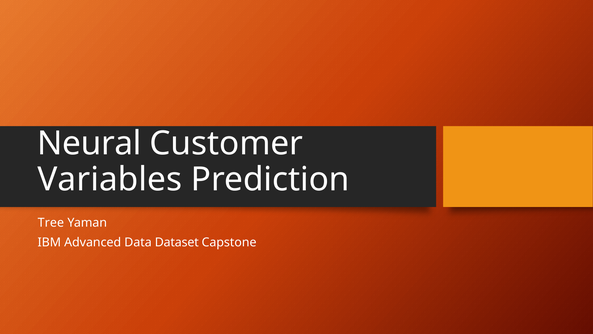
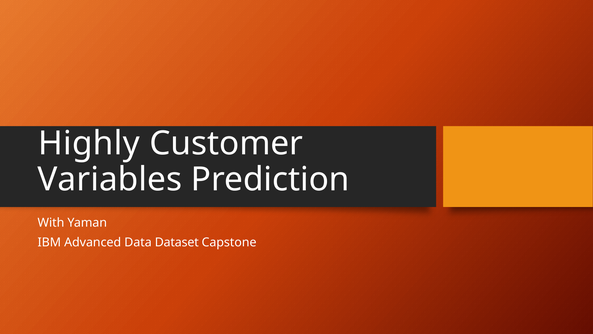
Neural: Neural -> Highly
Tree: Tree -> With
